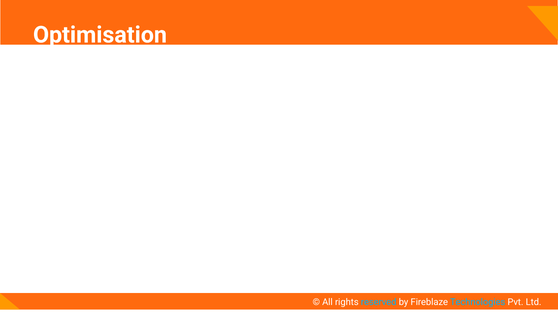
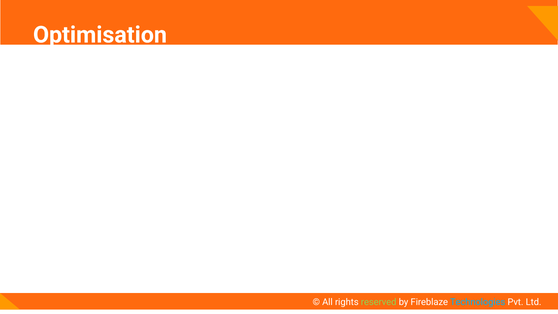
reserved colour: light blue -> light green
